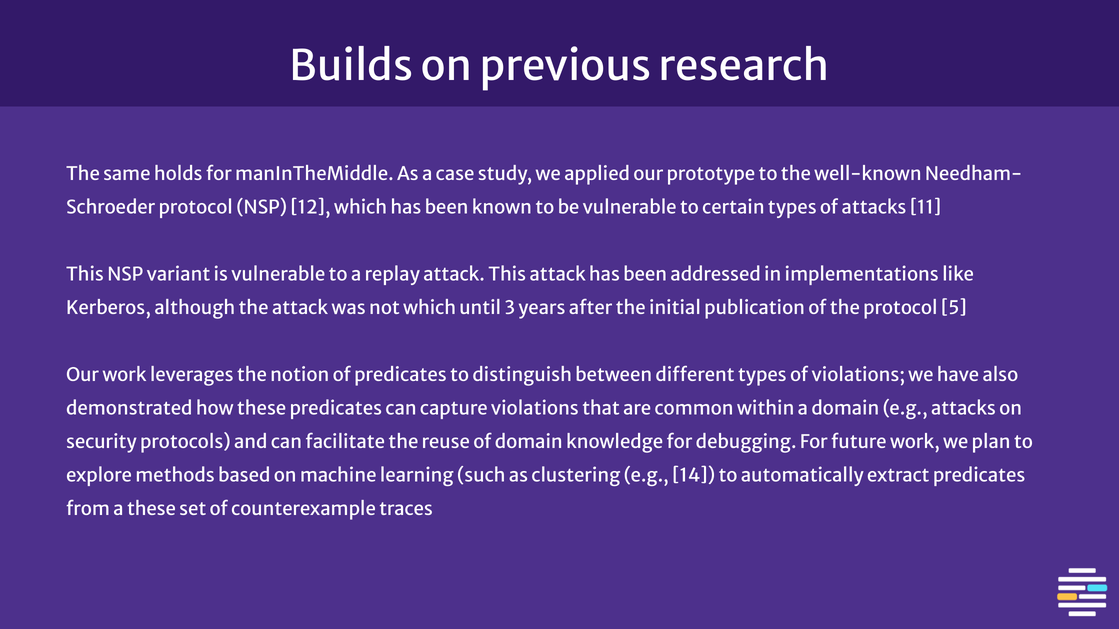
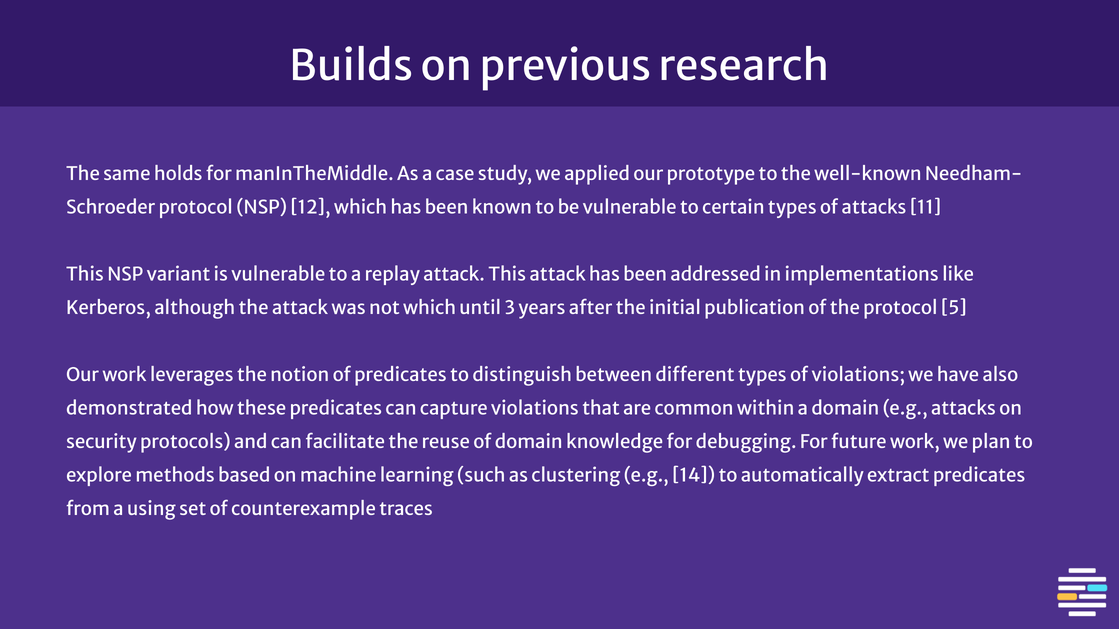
a these: these -> using
